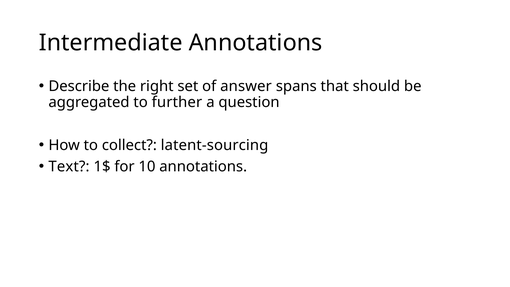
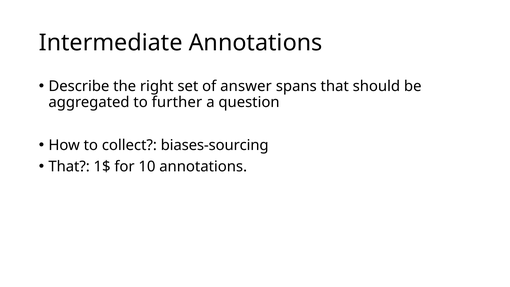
latent-sourcing: latent-sourcing -> biases-sourcing
Text at (69, 166): Text -> That
